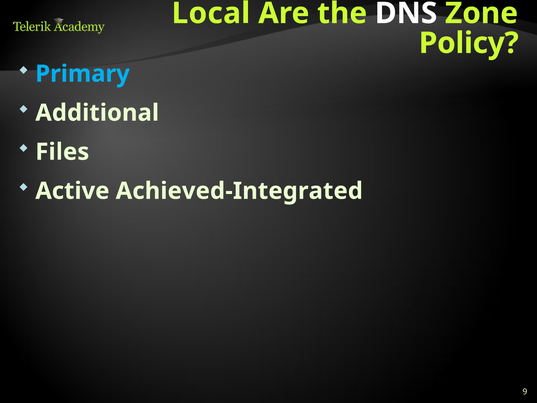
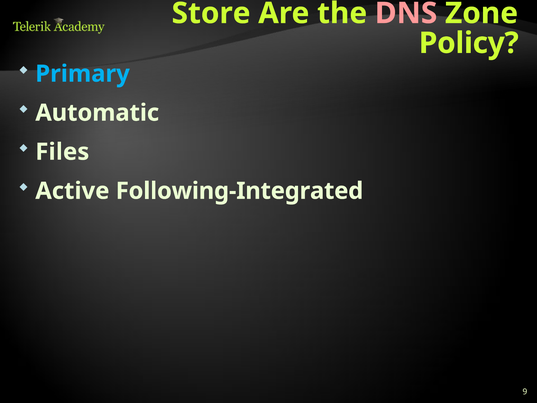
Local: Local -> Store
DNS colour: white -> pink
Additional: Additional -> Automatic
Achieved-Integrated: Achieved-Integrated -> Following-Integrated
